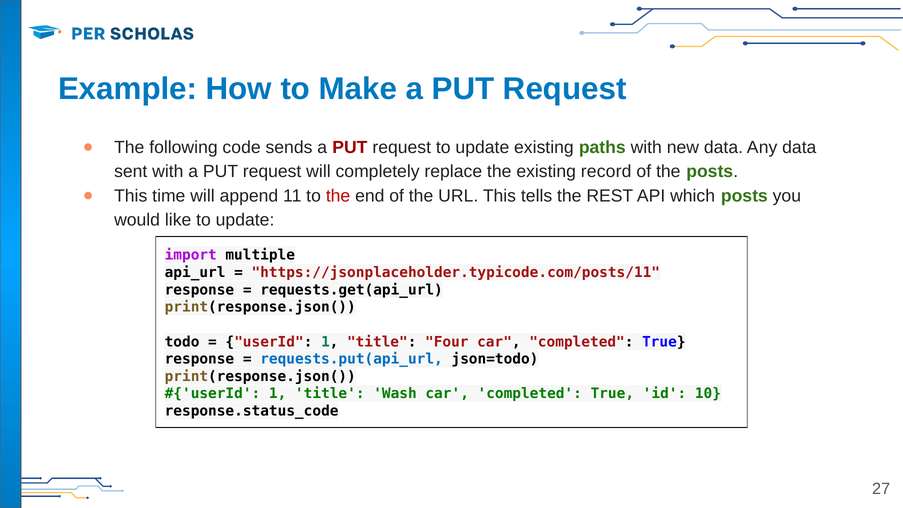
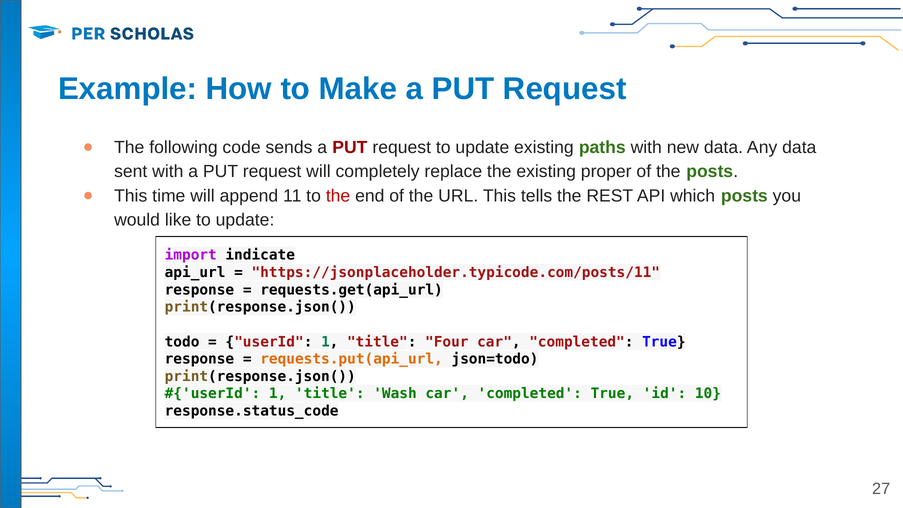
record: record -> proper
multiple: multiple -> indicate
requests.put(api_url colour: blue -> orange
